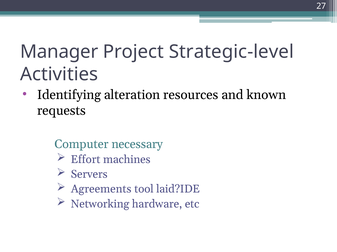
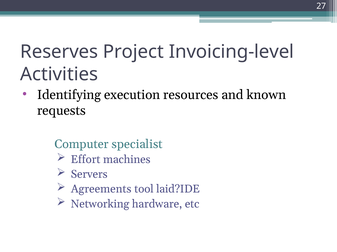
Manager: Manager -> Reserves
Strategic-level: Strategic-level -> Invoicing-level
alteration: alteration -> execution
necessary: necessary -> specialist
